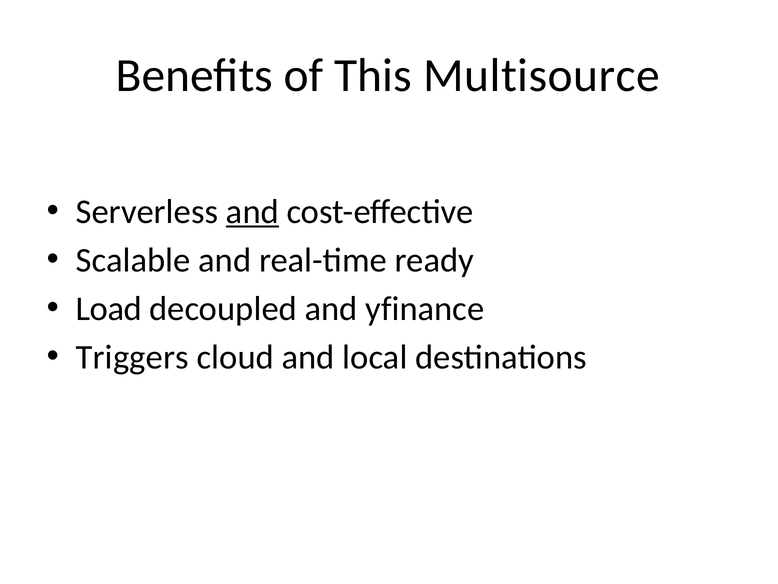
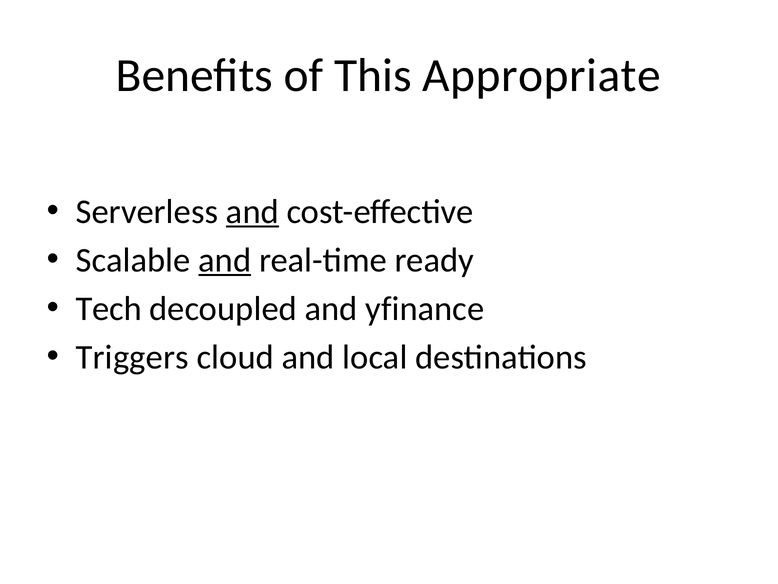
Multisource: Multisource -> Appropriate
and at (225, 260) underline: none -> present
Load: Load -> Tech
